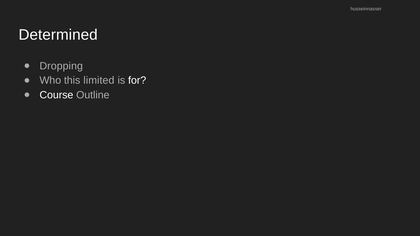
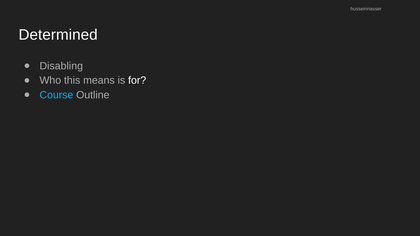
Dropping: Dropping -> Disabling
limited: limited -> means
Course colour: white -> light blue
